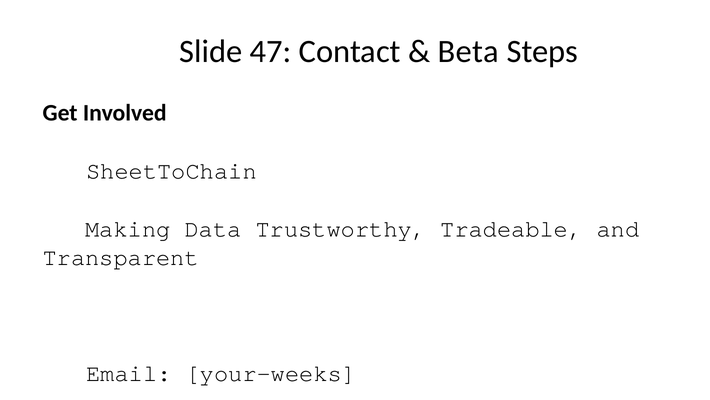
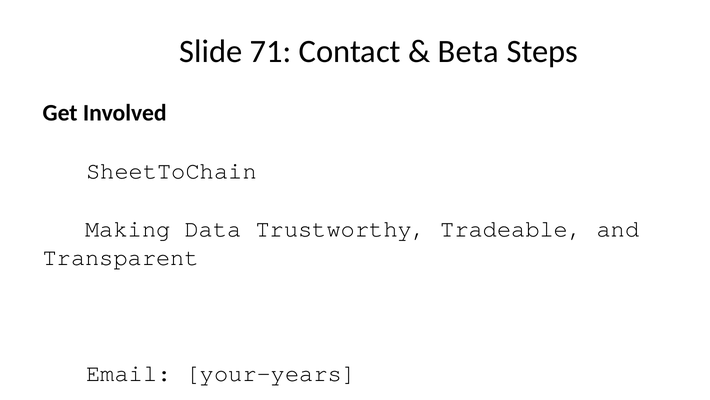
47: 47 -> 71
your-weeks: your-weeks -> your-years
